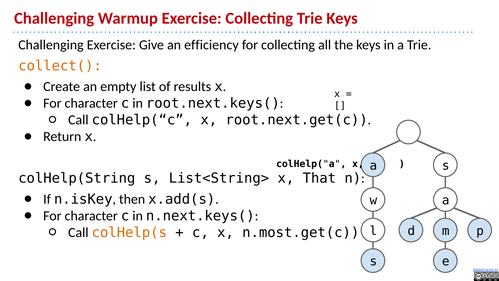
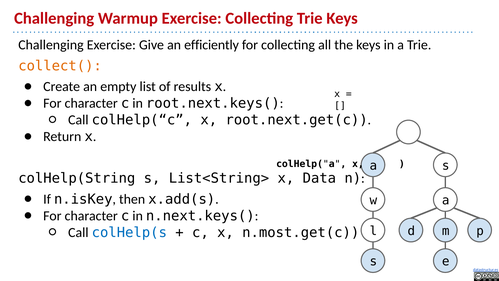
efficiency: efficiency -> efficiently
That: That -> Data
colHelp(s colour: orange -> blue
